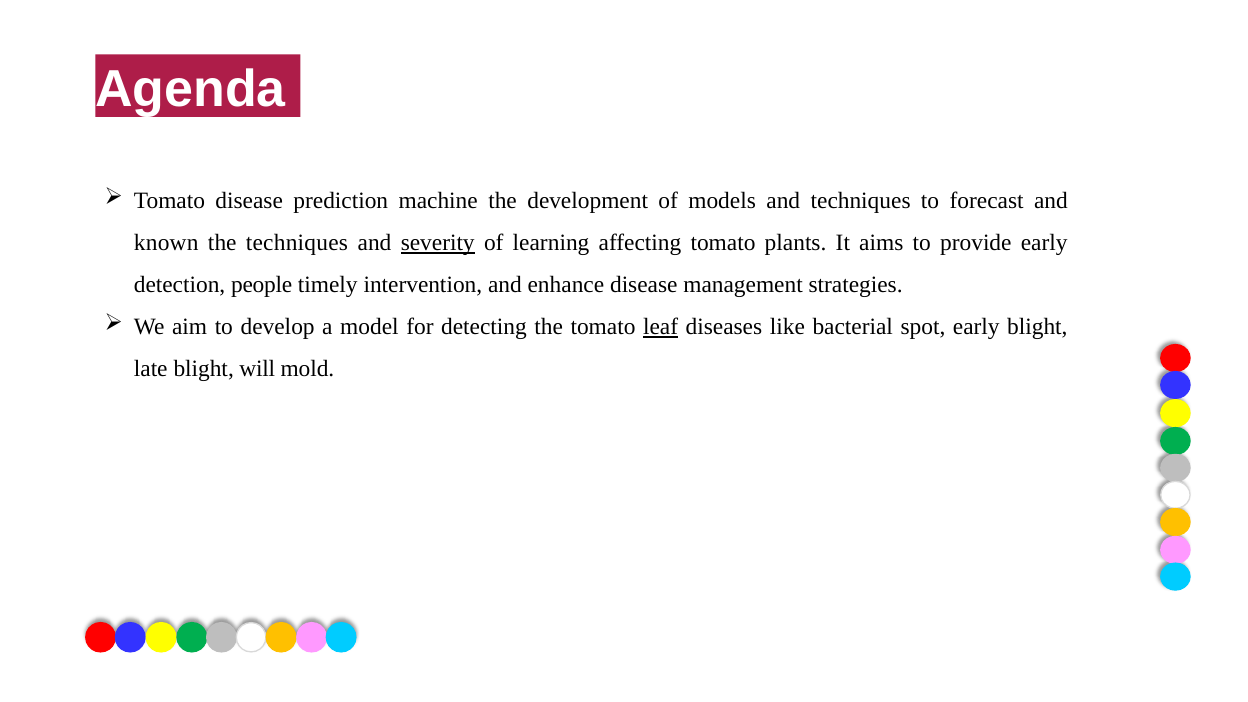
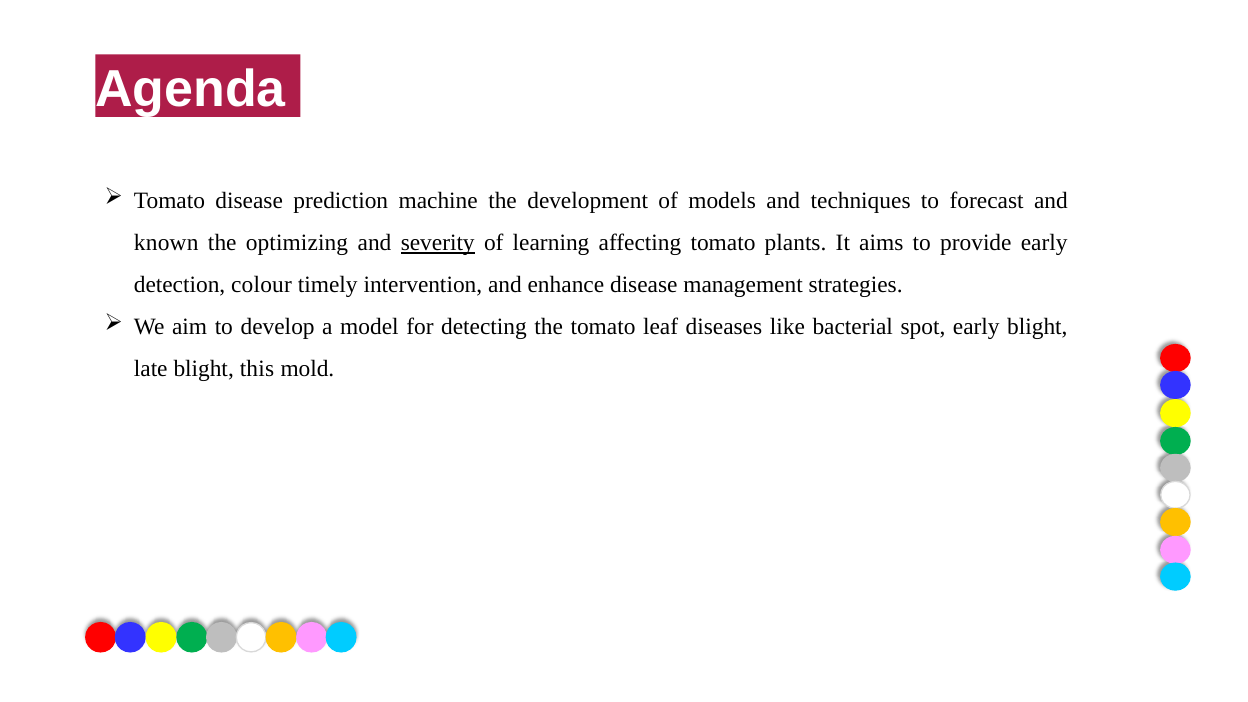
the techniques: techniques -> optimizing
people: people -> colour
leaf underline: present -> none
will: will -> this
